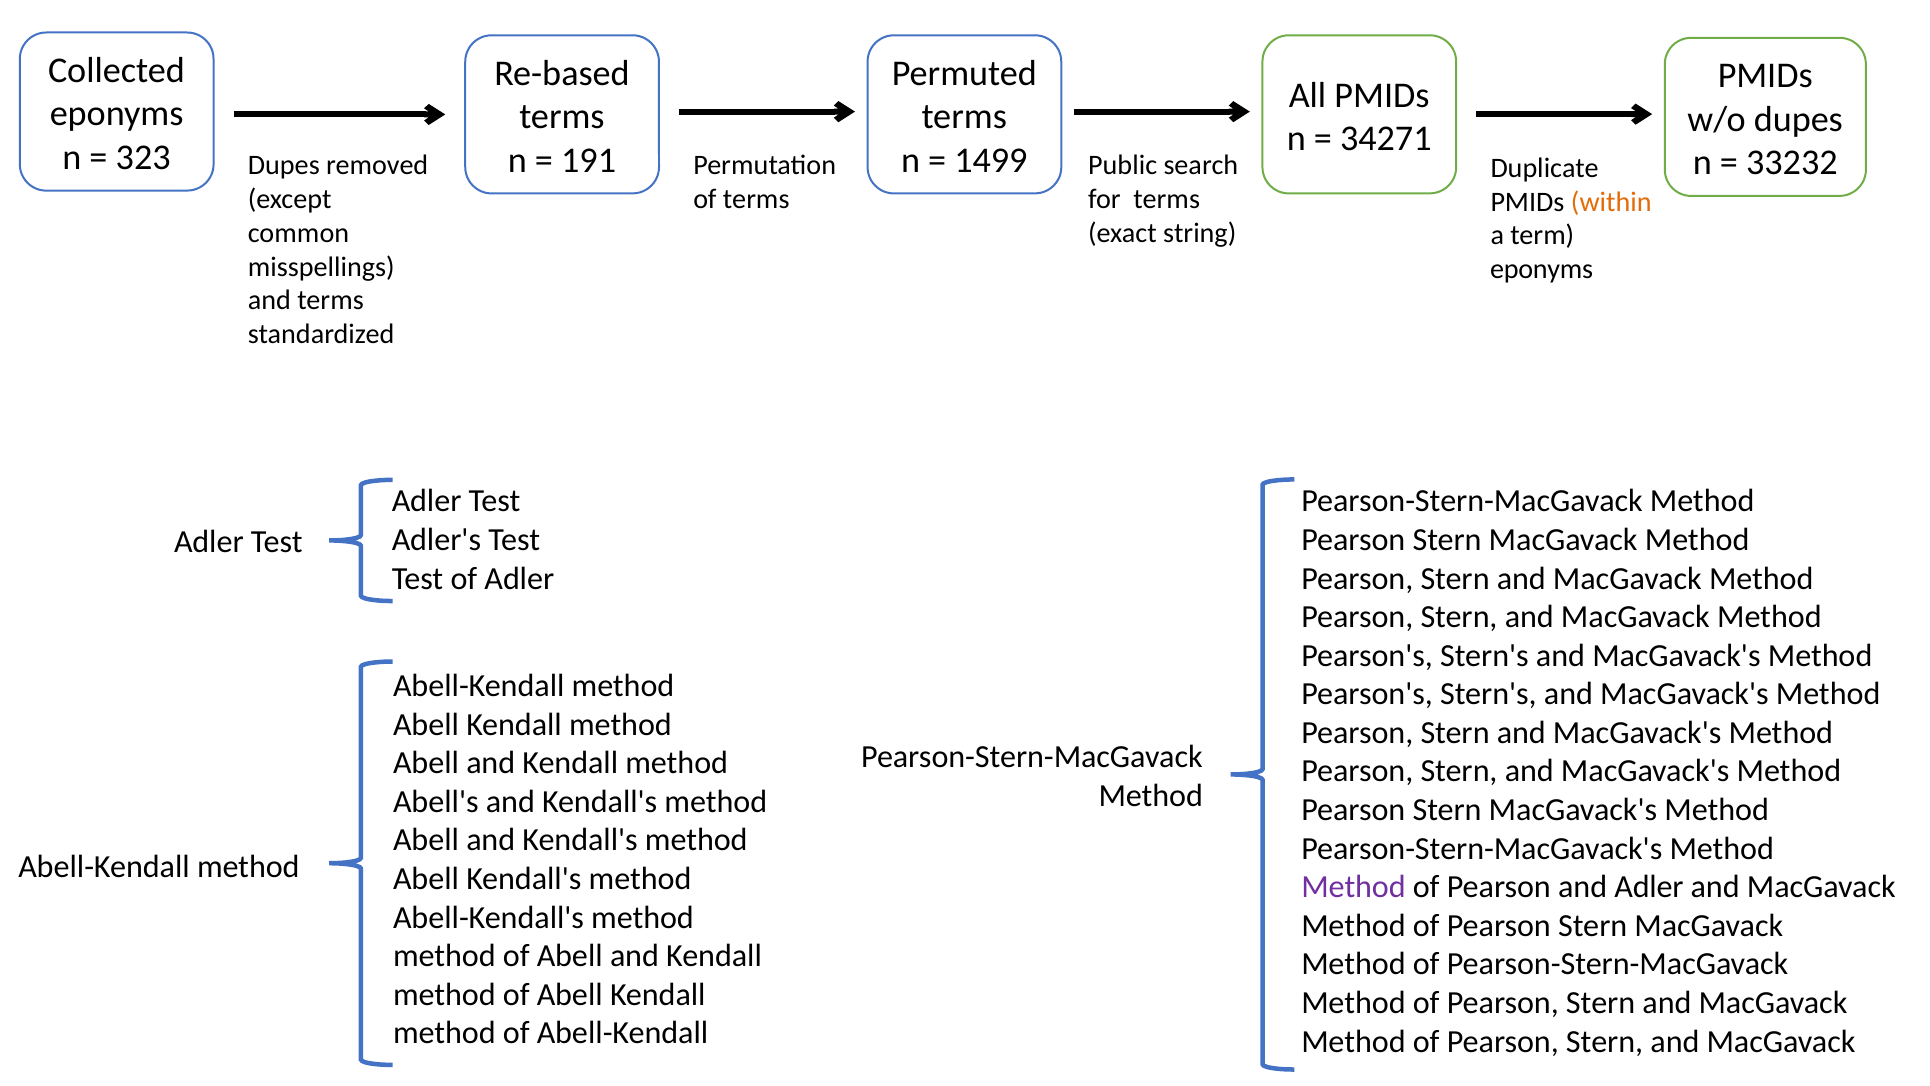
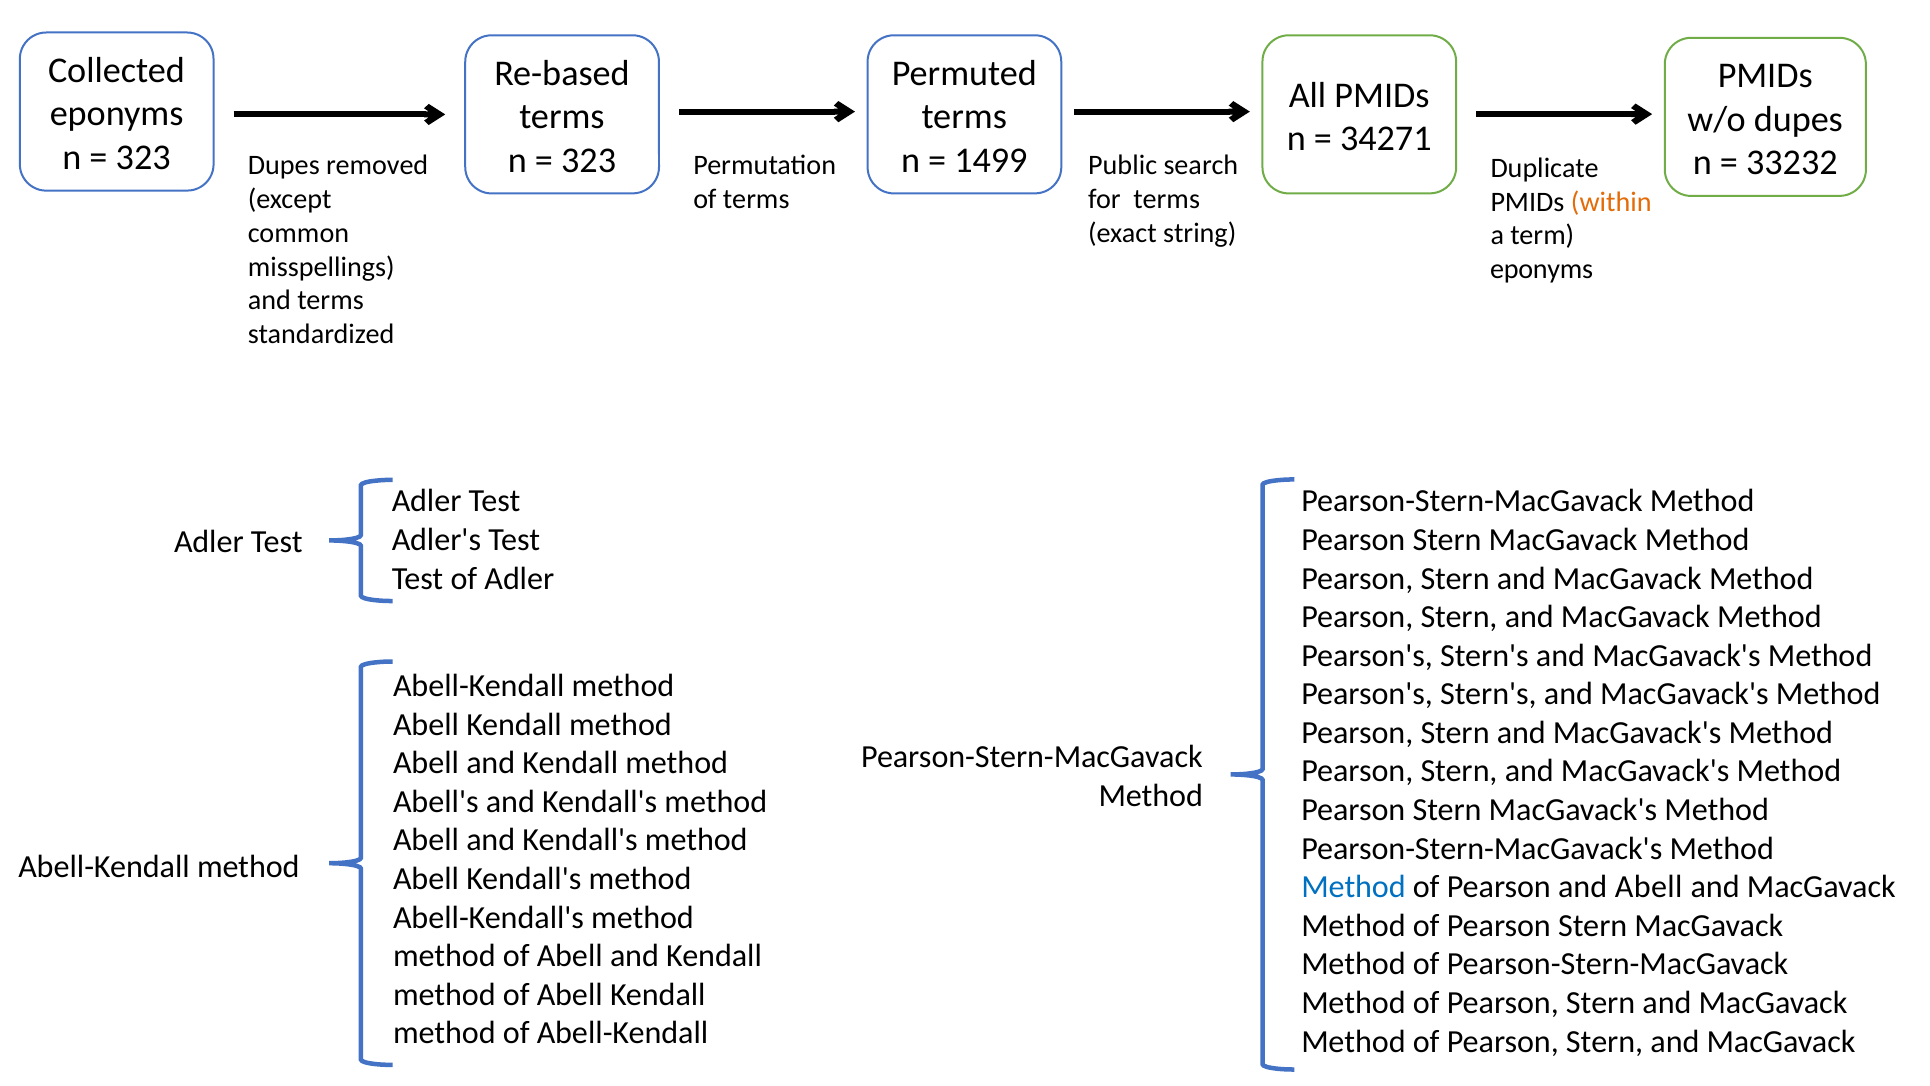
191 at (589, 160): 191 -> 323
Method at (1353, 887) colour: purple -> blue
and Adler: Adler -> Abell
